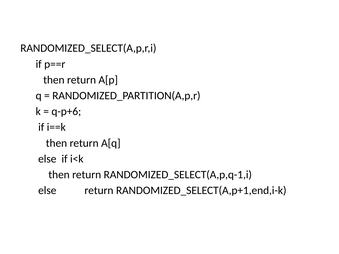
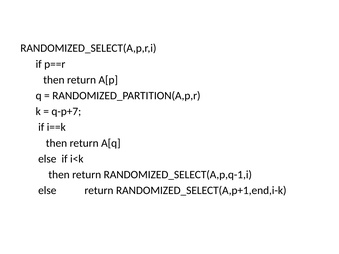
q-p+6: q-p+6 -> q-p+7
